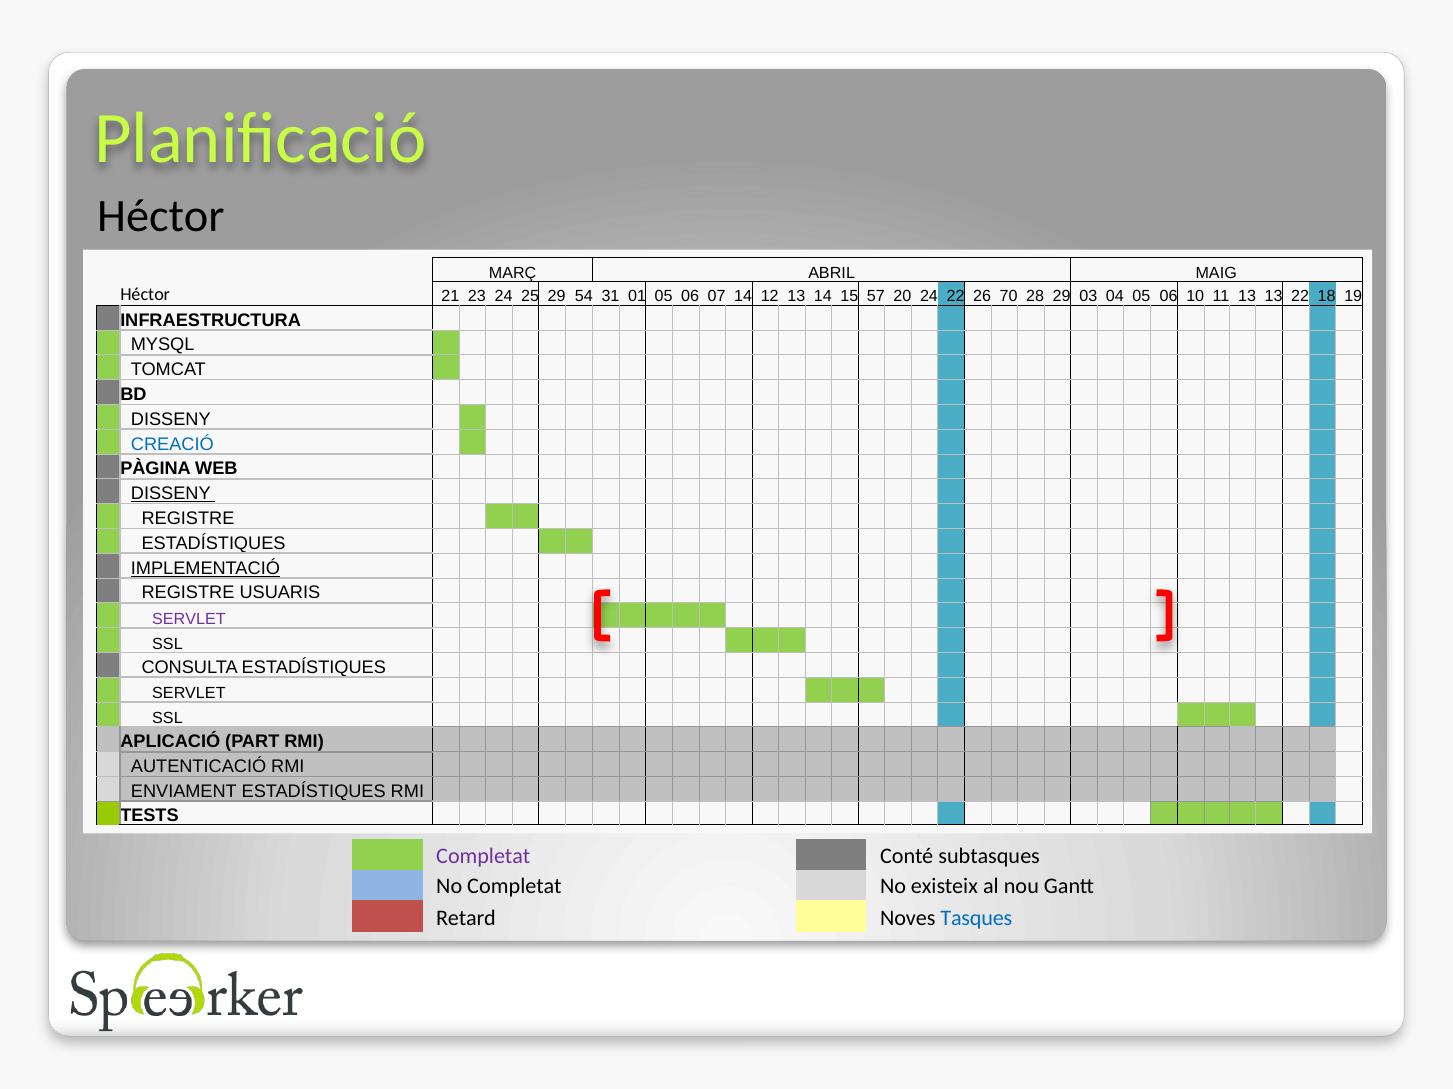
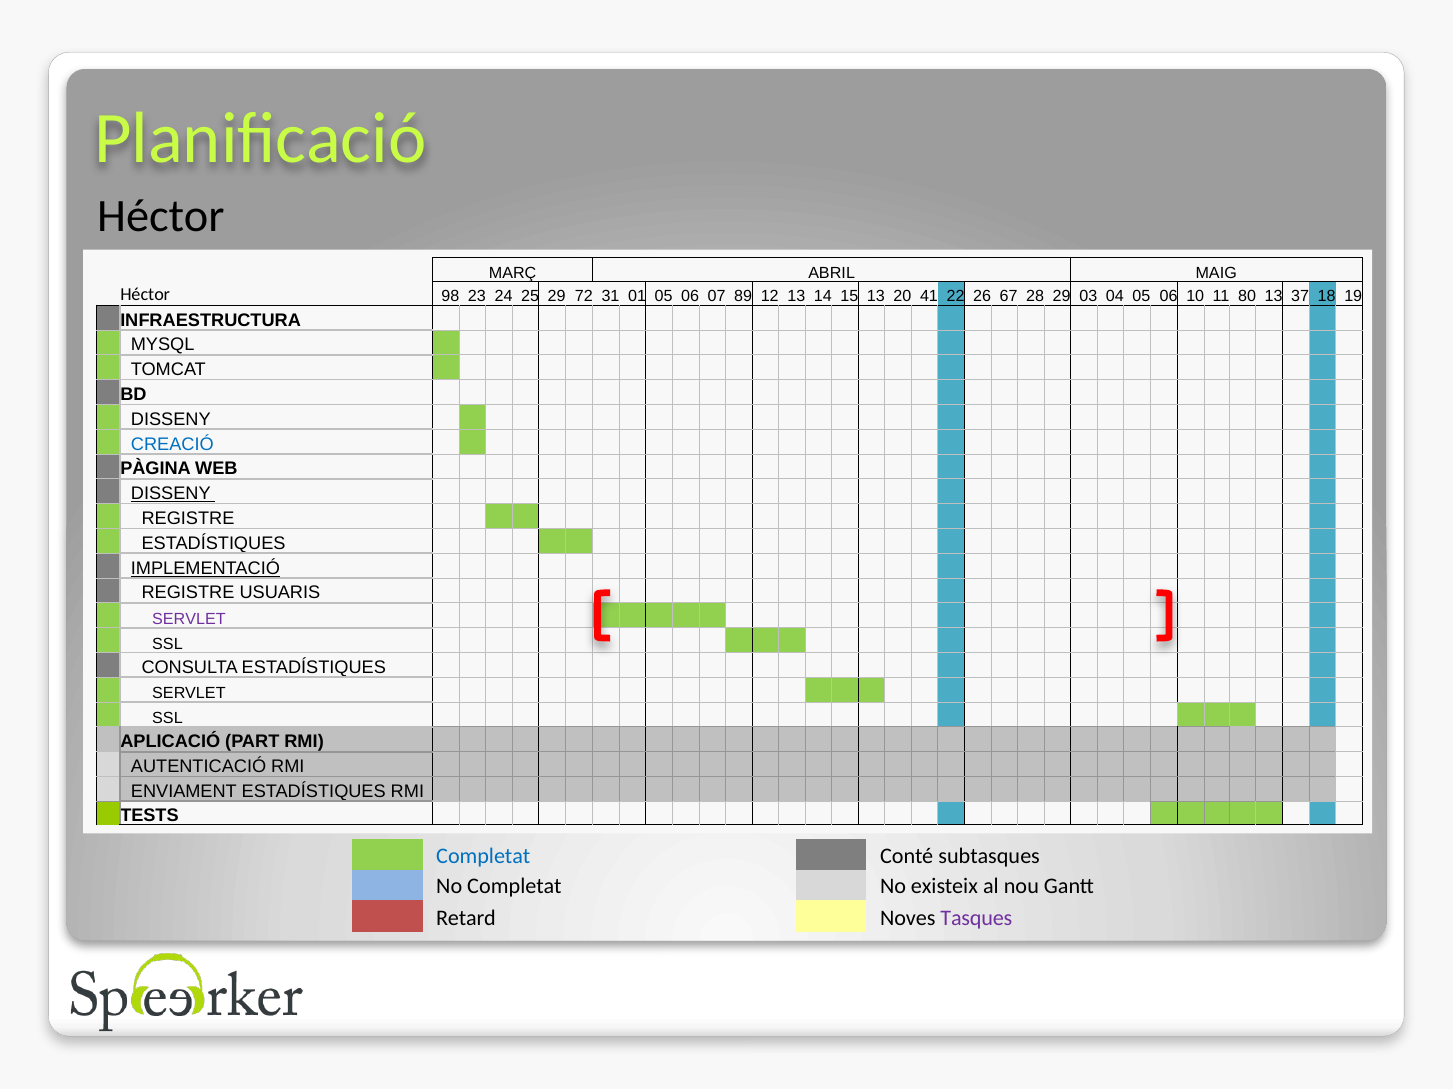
21: 21 -> 98
54: 54 -> 72
07 14: 14 -> 89
15 57: 57 -> 13
20 24: 24 -> 41
70: 70 -> 67
11 13: 13 -> 80
13 22: 22 -> 37
Completat at (483, 857) colour: purple -> blue
Tasques colour: blue -> purple
